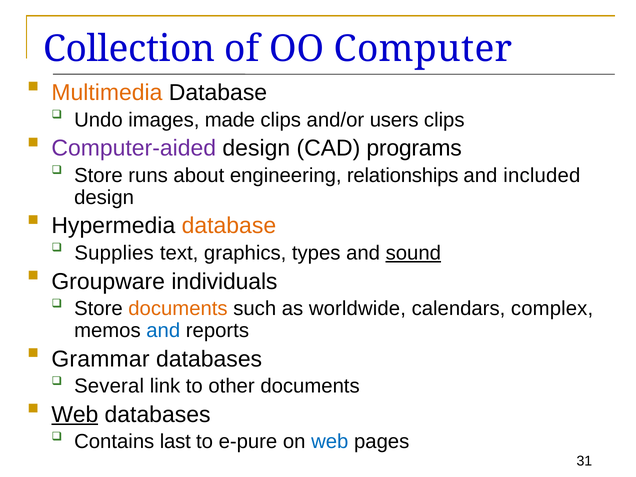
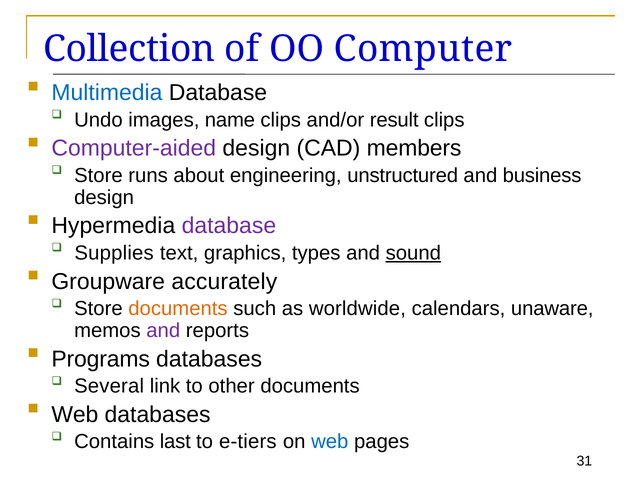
Multimedia colour: orange -> blue
made: made -> name
users: users -> result
programs: programs -> members
relationships: relationships -> unstructured
included: included -> business
database at (229, 226) colour: orange -> purple
individuals: individuals -> accurately
complex: complex -> unaware
and at (163, 331) colour: blue -> purple
Grammar: Grammar -> Programs
Web at (75, 415) underline: present -> none
e-pure: e-pure -> e-tiers
